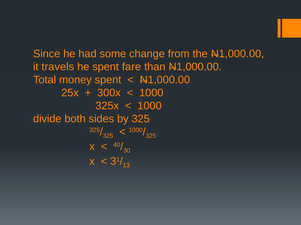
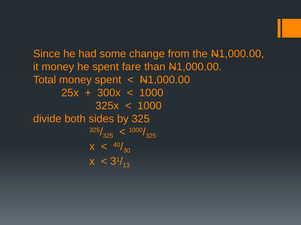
it travels: travels -> money
